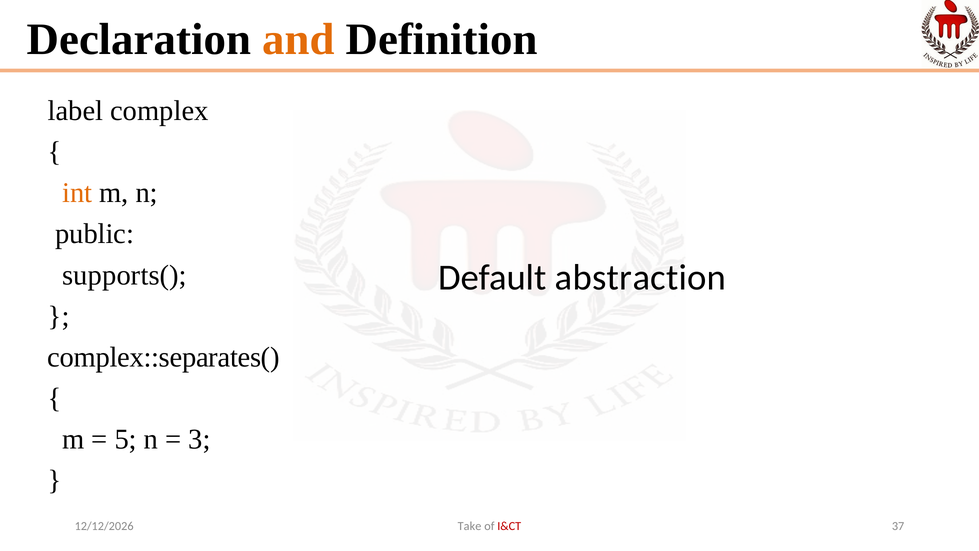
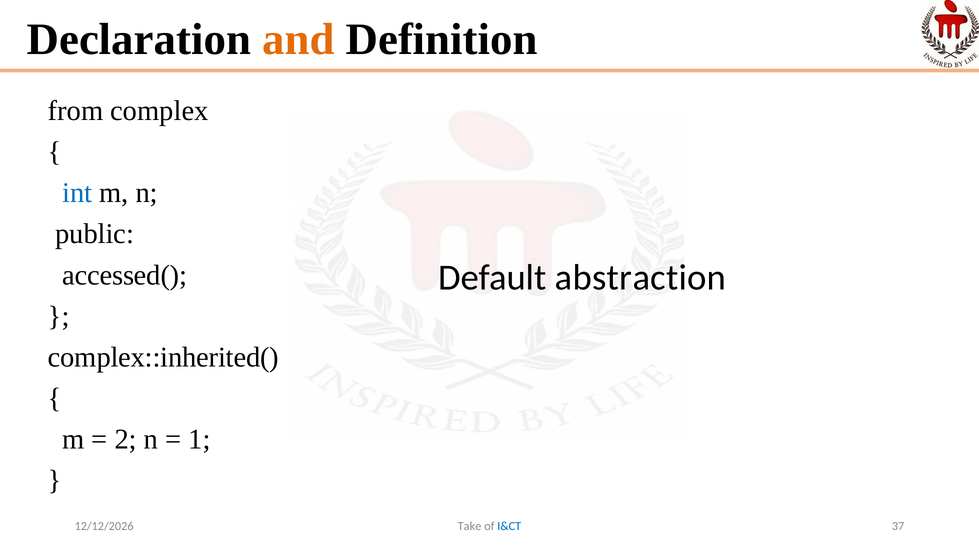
label: label -> from
int colour: orange -> blue
supports(: supports( -> accessed(
complex::separates(: complex::separates( -> complex::inherited(
5: 5 -> 2
3: 3 -> 1
I&CT colour: red -> blue
